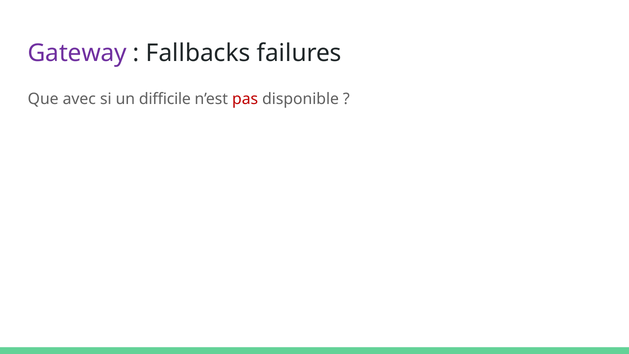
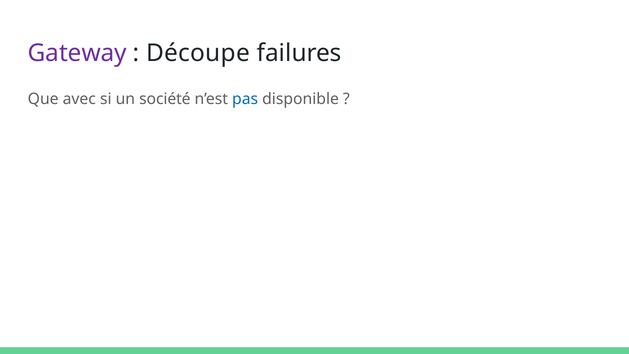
Fallbacks: Fallbacks -> Découpe
difficile: difficile -> société
pas colour: red -> blue
